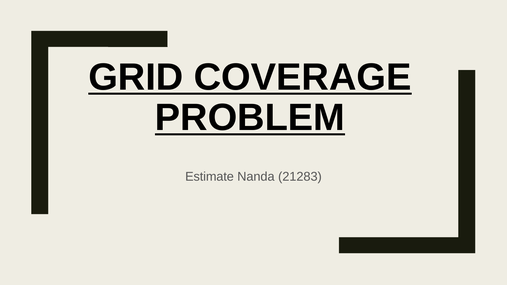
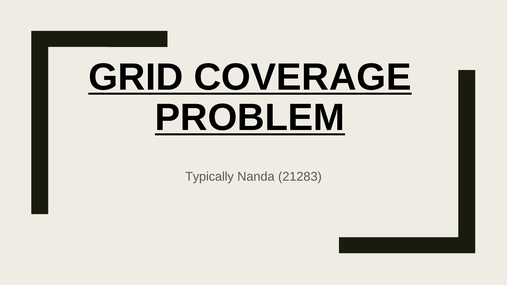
Estimate: Estimate -> Typically
